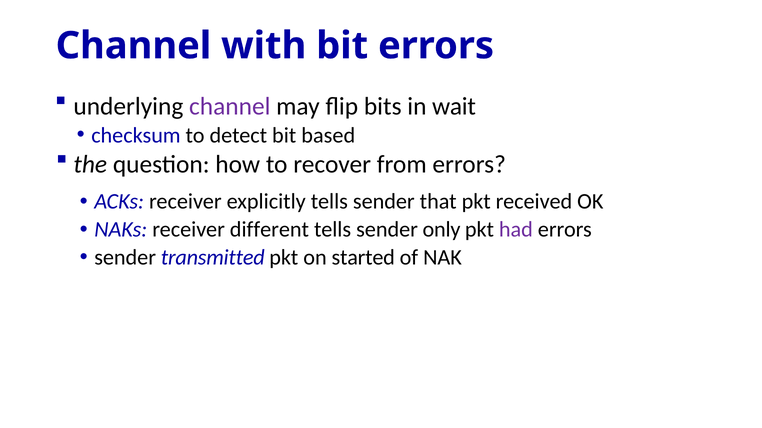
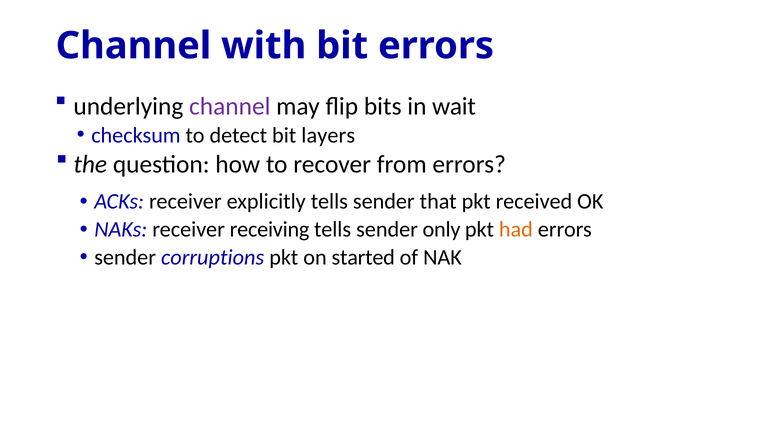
based: based -> layers
different: different -> receiving
had colour: purple -> orange
transmitted: transmitted -> corruptions
